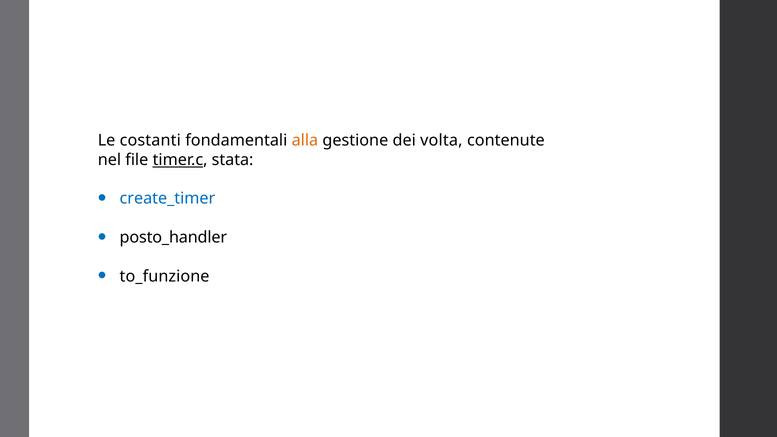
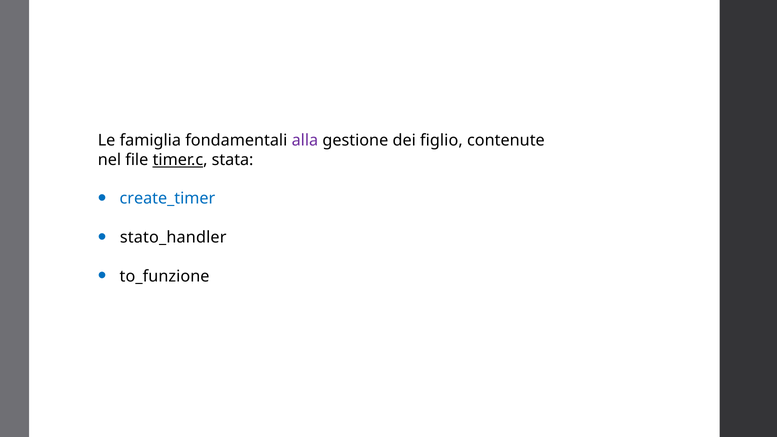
costanti: costanti -> famiglia
alla colour: orange -> purple
volta: volta -> figlio
posto_handler: posto_handler -> stato_handler
